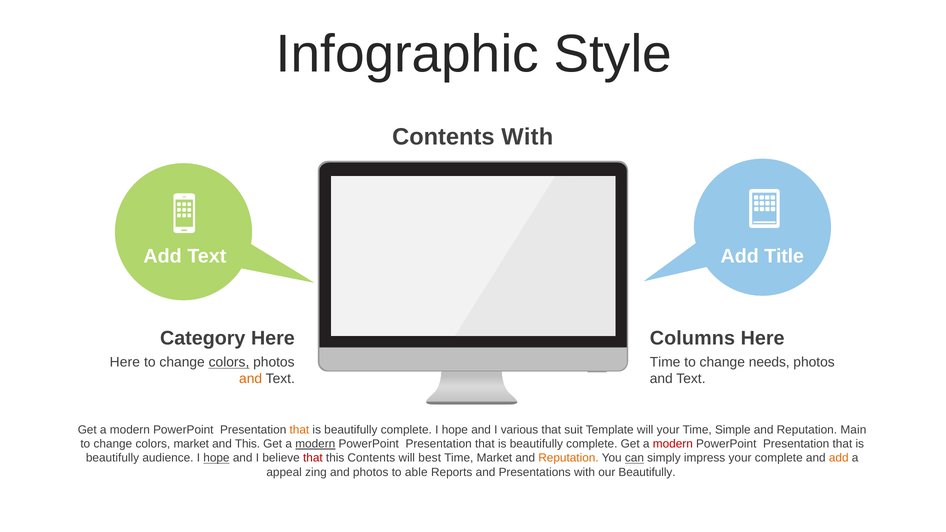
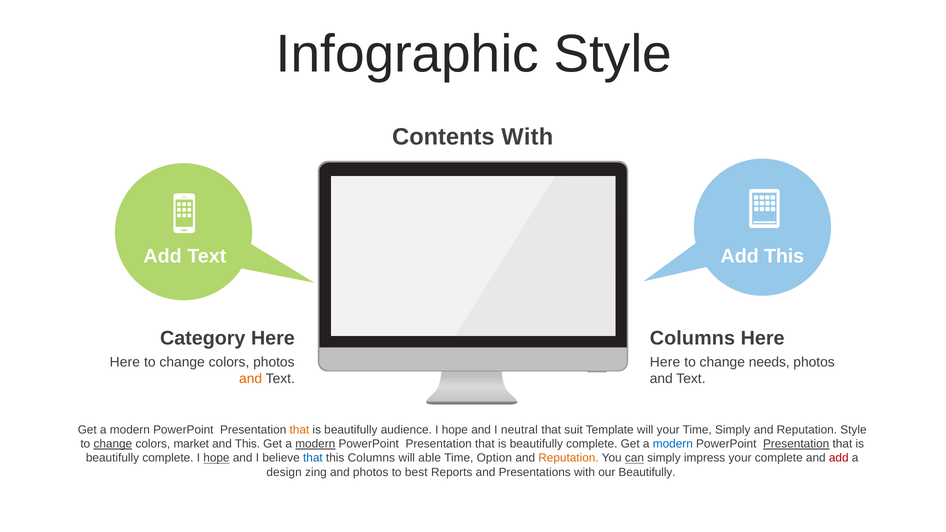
Add Title: Title -> This
colors at (229, 362) underline: present -> none
Time at (665, 362): Time -> Here
complete at (406, 430): complete -> audience
various: various -> neutral
Time Simple: Simple -> Simply
Reputation Main: Main -> Style
change at (113, 444) underline: none -> present
modern at (673, 444) colour: red -> blue
Presentation at (796, 444) underline: none -> present
audience at (168, 458): audience -> complete
that at (313, 458) colour: red -> blue
this Contents: Contents -> Columns
best: best -> able
Time Market: Market -> Option
add at (839, 458) colour: orange -> red
appeal: appeal -> design
able: able -> best
